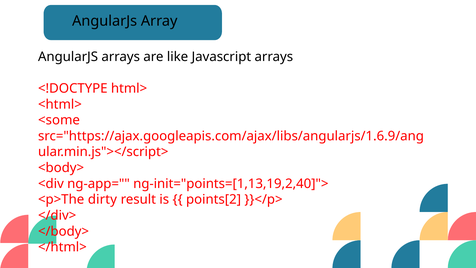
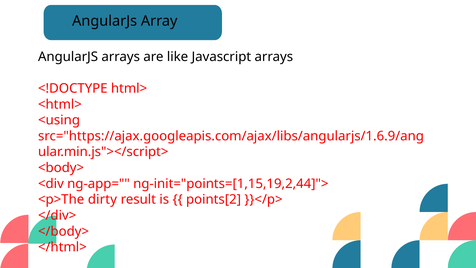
<some: <some -> <using
ng-init="points=[1,13,19,2,40]">: ng-init="points=[1,13,19,2,40]"> -> ng-init="points=[1,15,19,2,44]">
